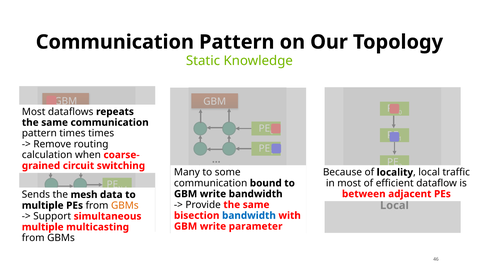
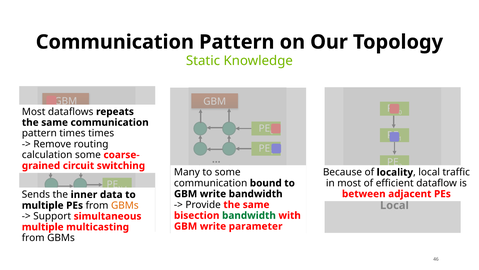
when at (88, 155): when -> some
mesh: mesh -> inner
bandwidth at (249, 215) colour: blue -> green
